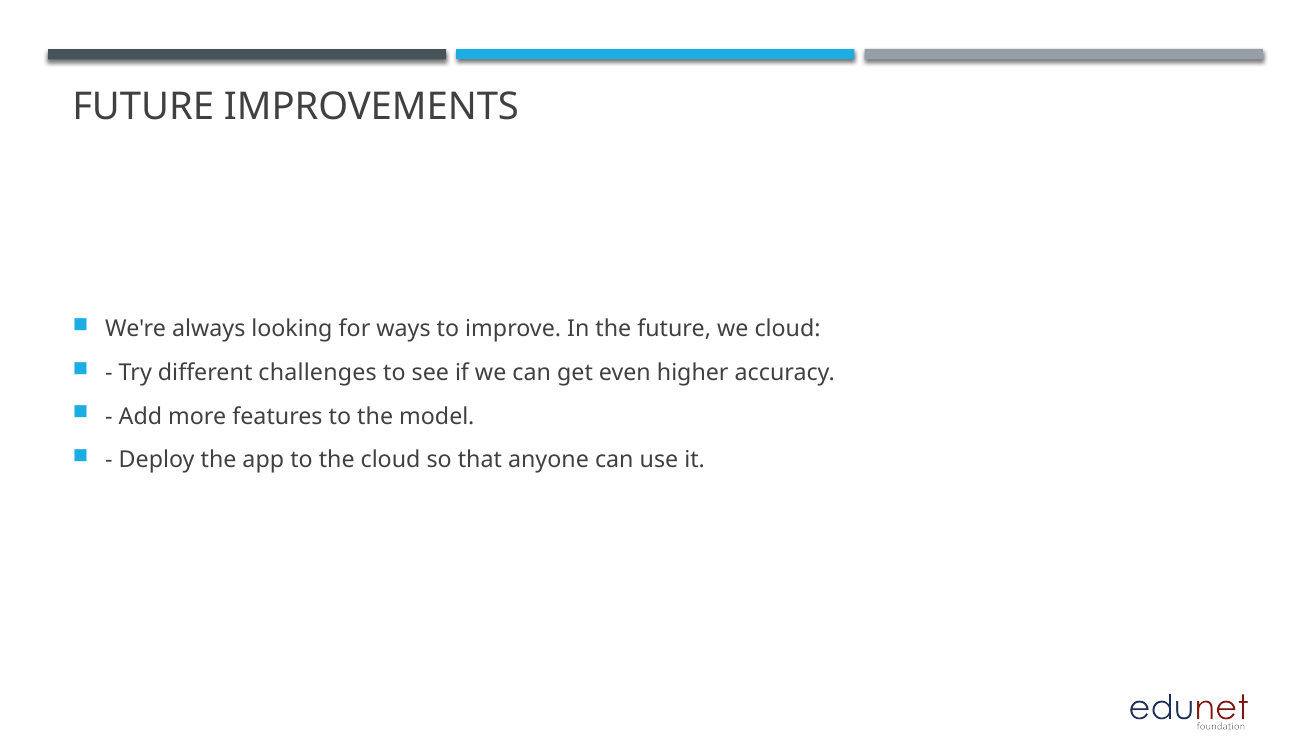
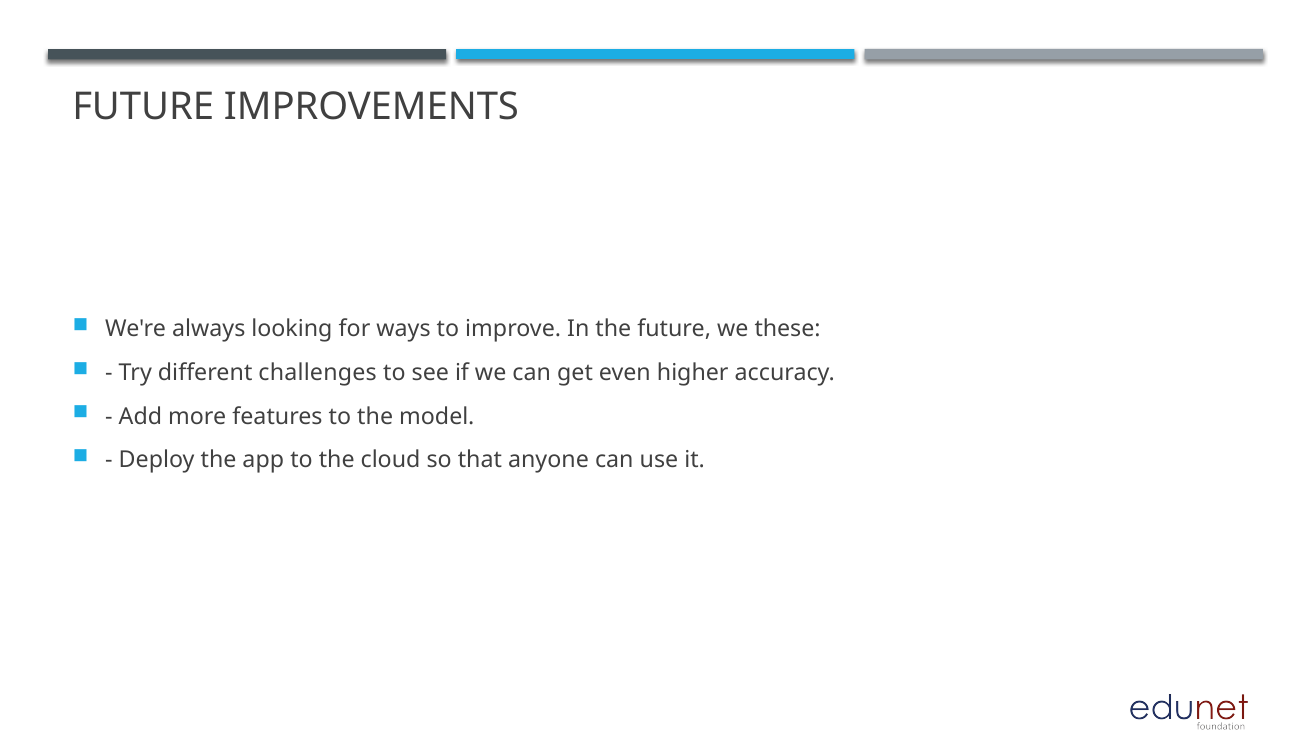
we cloud: cloud -> these
